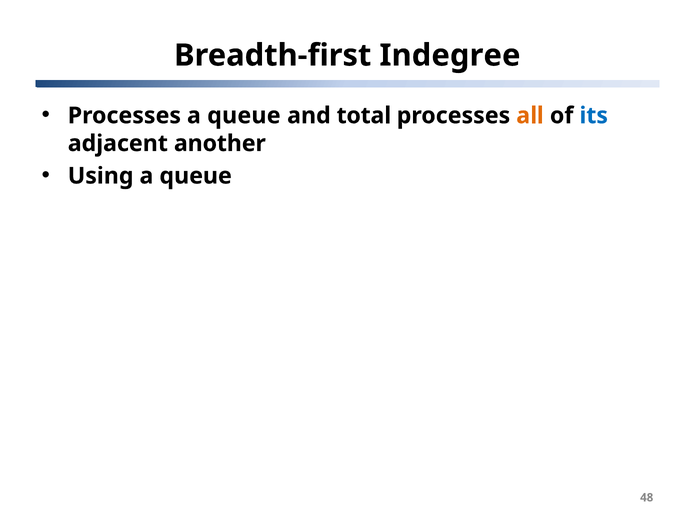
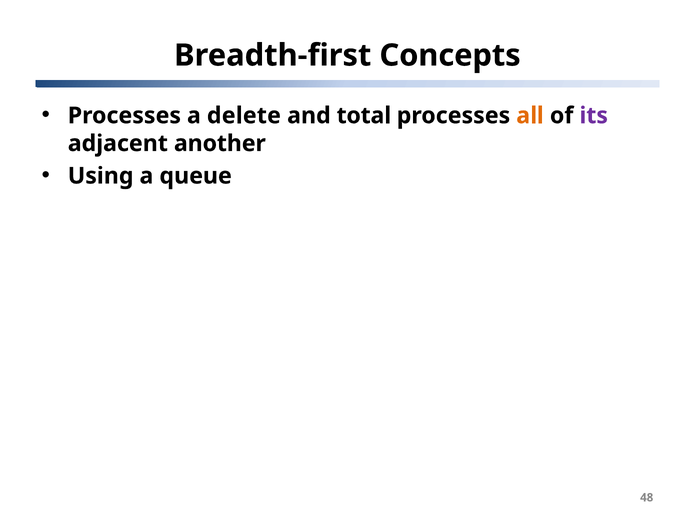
Indegree: Indegree -> Concepts
Processes a queue: queue -> delete
its colour: blue -> purple
